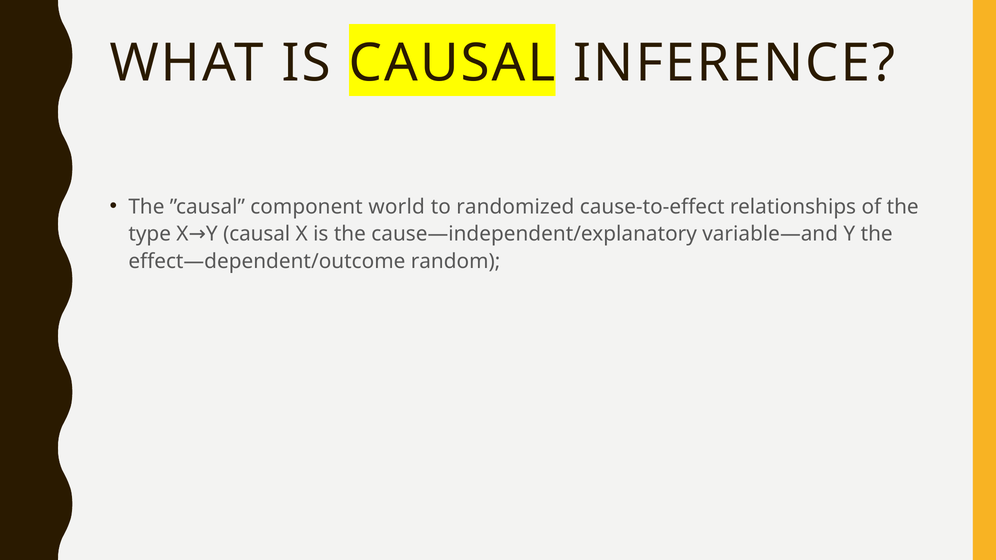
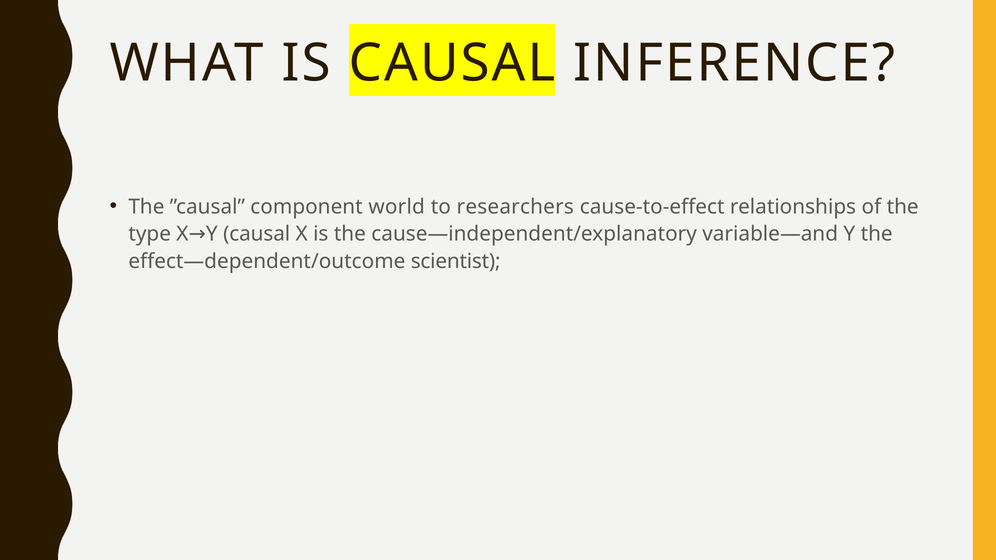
randomized: randomized -> researchers
random: random -> scientist
